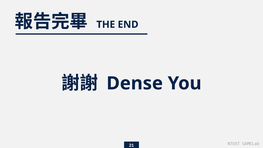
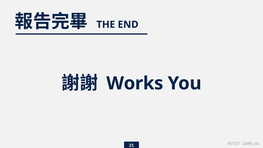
Dense: Dense -> Works
